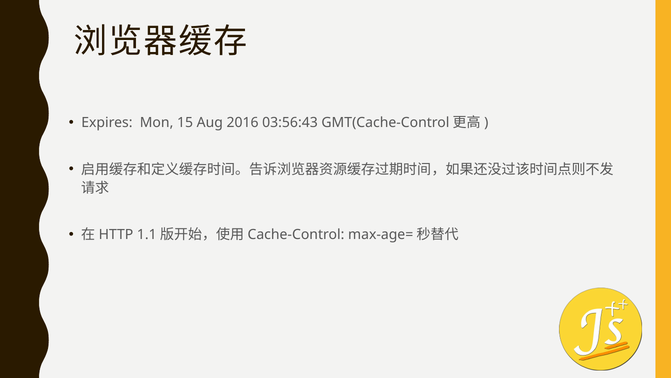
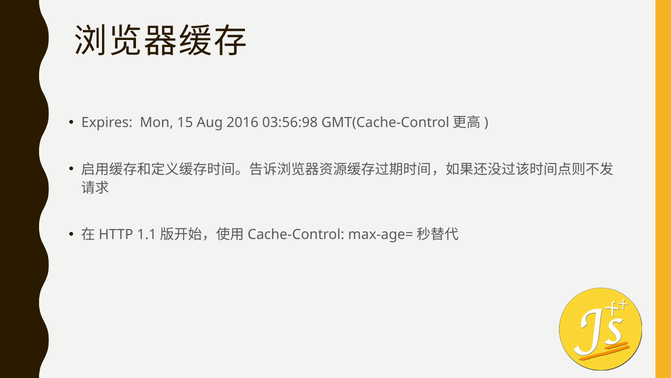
03:56:43: 03:56:43 -> 03:56:98
